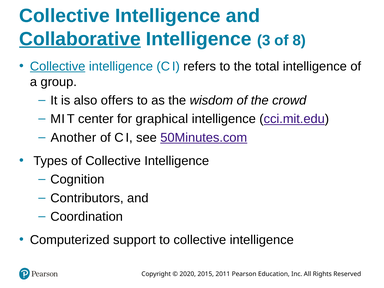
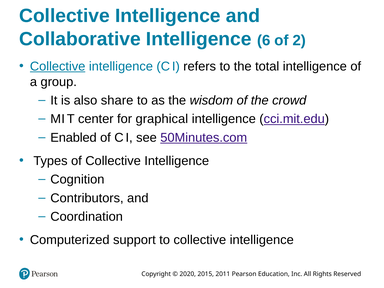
Collaborative underline: present -> none
3: 3 -> 6
8: 8 -> 2
offers: offers -> share
Another: Another -> Enabled
